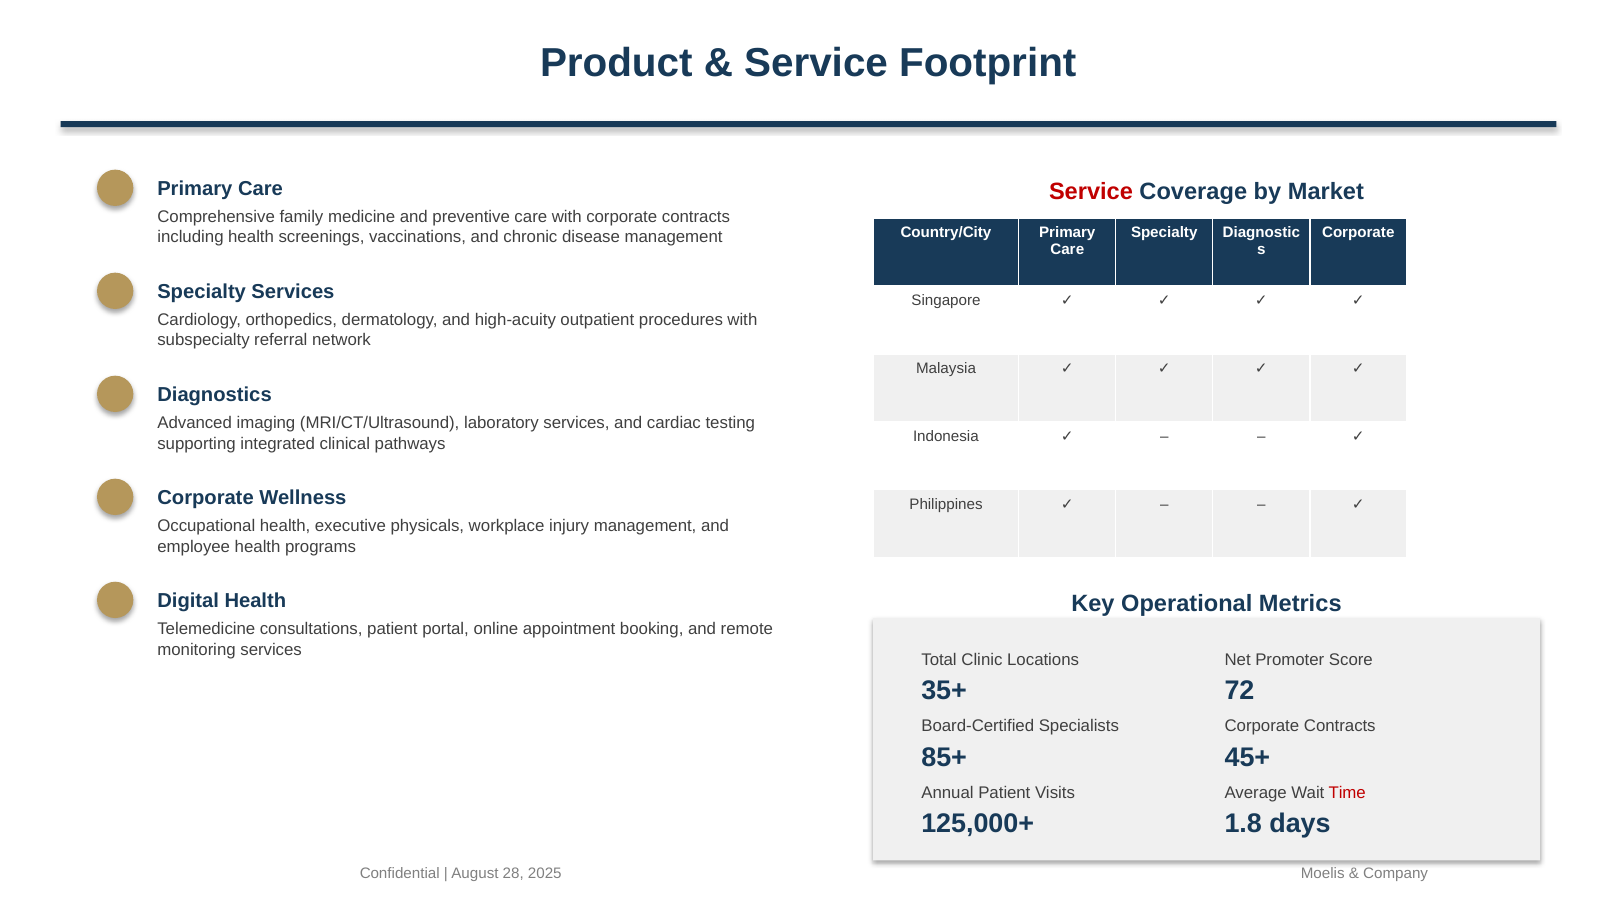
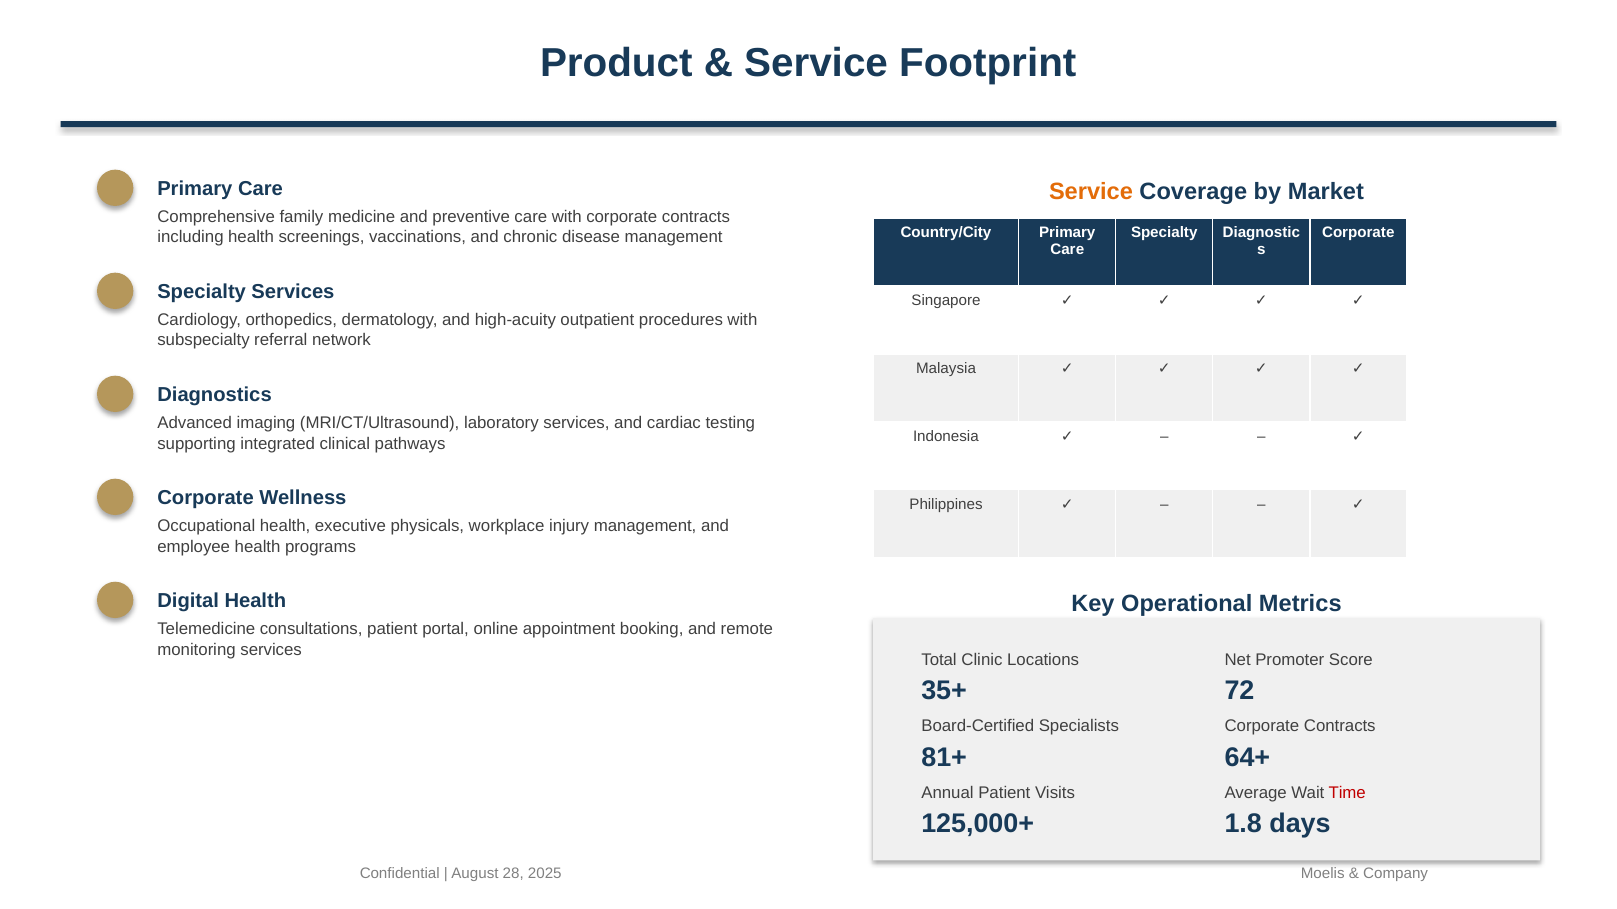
Service at (1091, 192) colour: red -> orange
85+: 85+ -> 81+
45+: 45+ -> 64+
